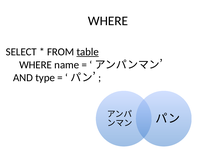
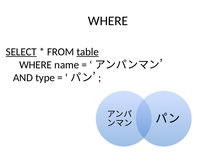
SELECT underline: none -> present
